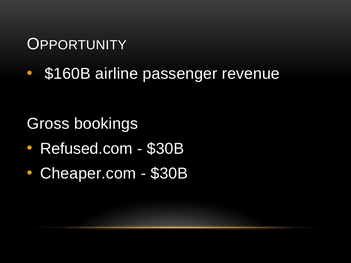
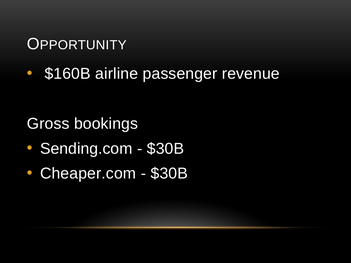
Refused.com: Refused.com -> Sending.com
